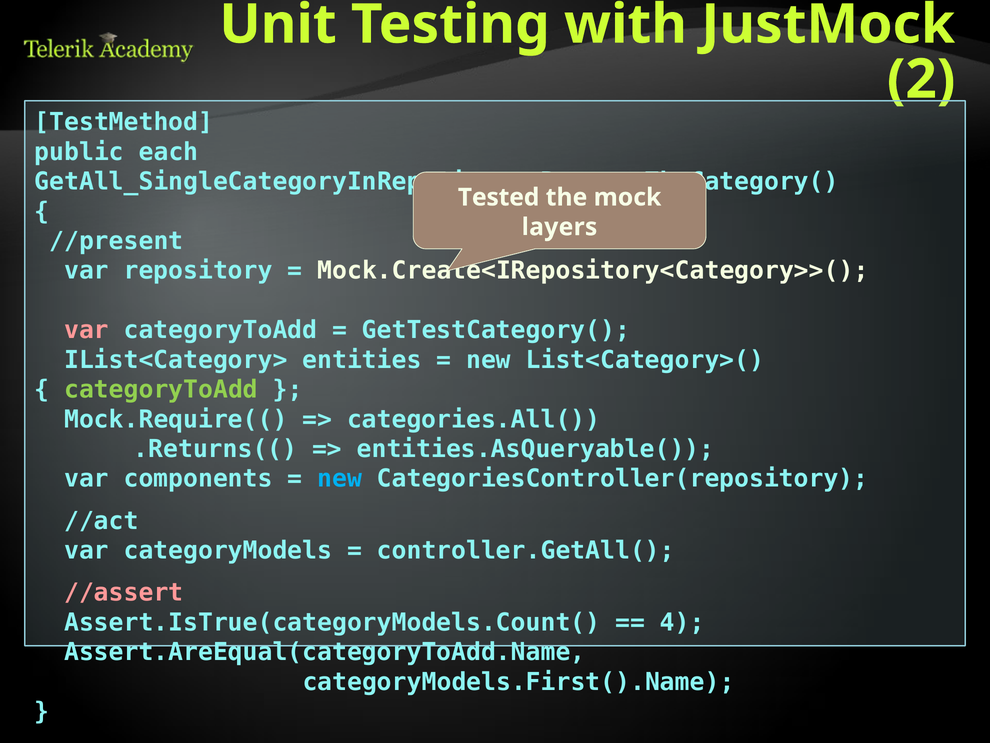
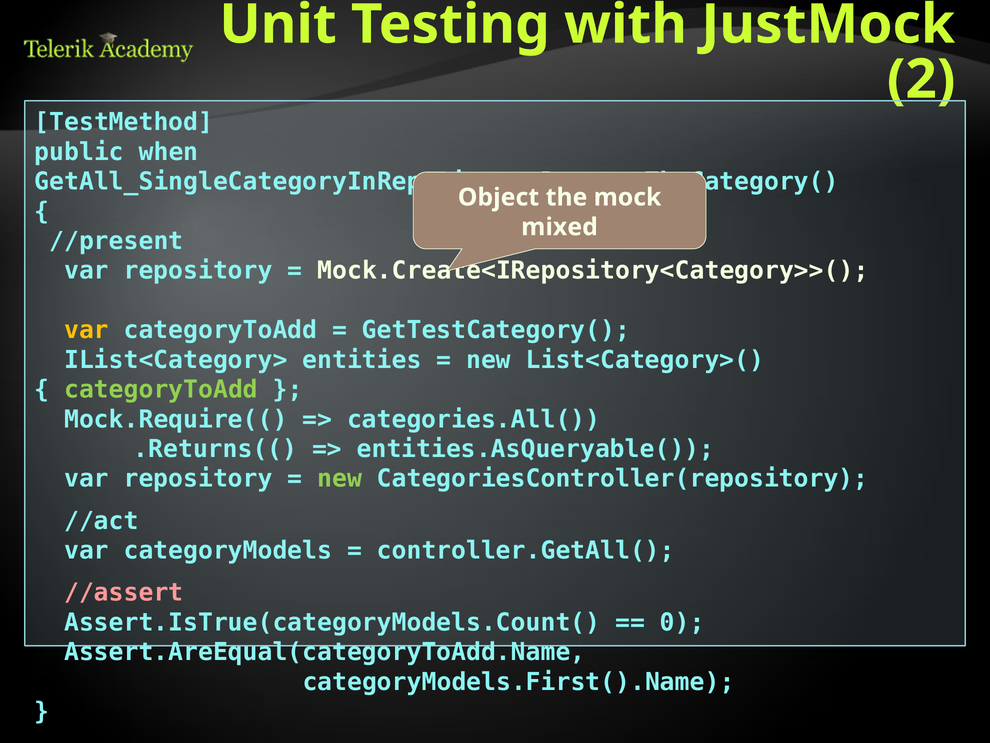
each: each -> when
Tested: Tested -> Object
layers: layers -> mixed
var at (87, 330) colour: pink -> yellow
components at (198, 478): components -> repository
new at (340, 478) colour: light blue -> light green
4: 4 -> 0
